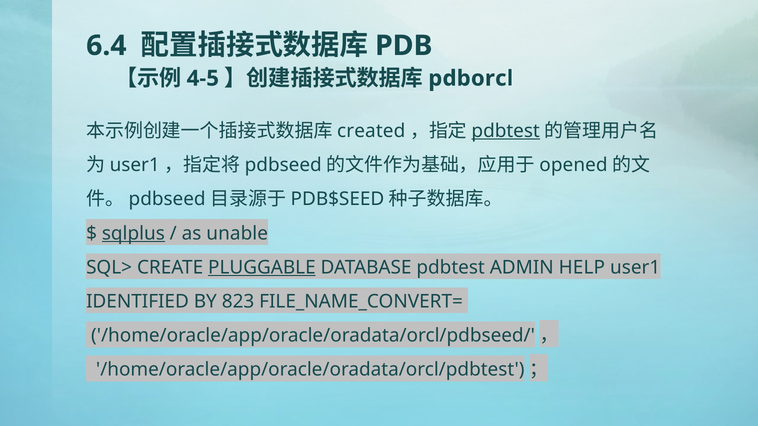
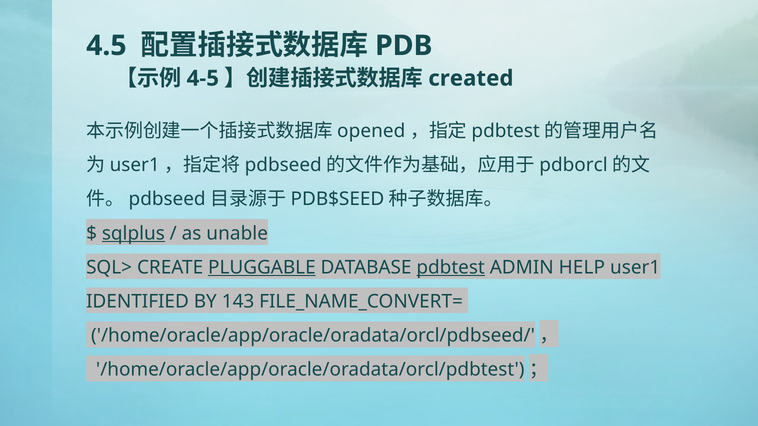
6.4: 6.4 -> 4.5
pdborcl: pdborcl -> created
created: created -> opened
pdbtest at (506, 131) underline: present -> none
opened: opened -> pdborcl
pdbtest at (451, 268) underline: none -> present
823: 823 -> 143
